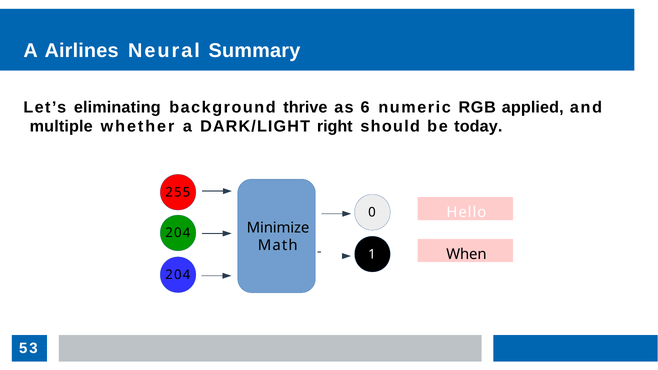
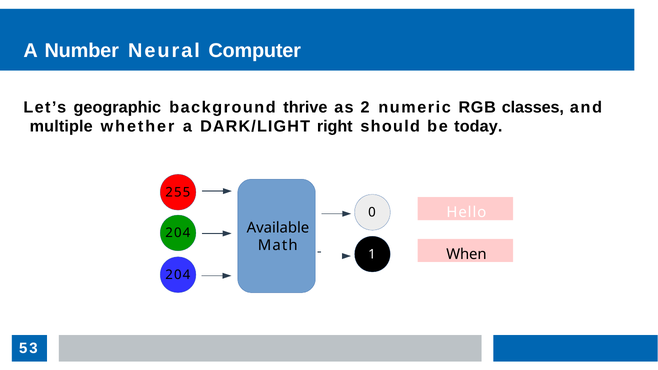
Airlines: Airlines -> Number
Summary: Summary -> Computer
eliminating: eliminating -> geographic
6: 6 -> 2
applied: applied -> classes
Minimize: Minimize -> Available
